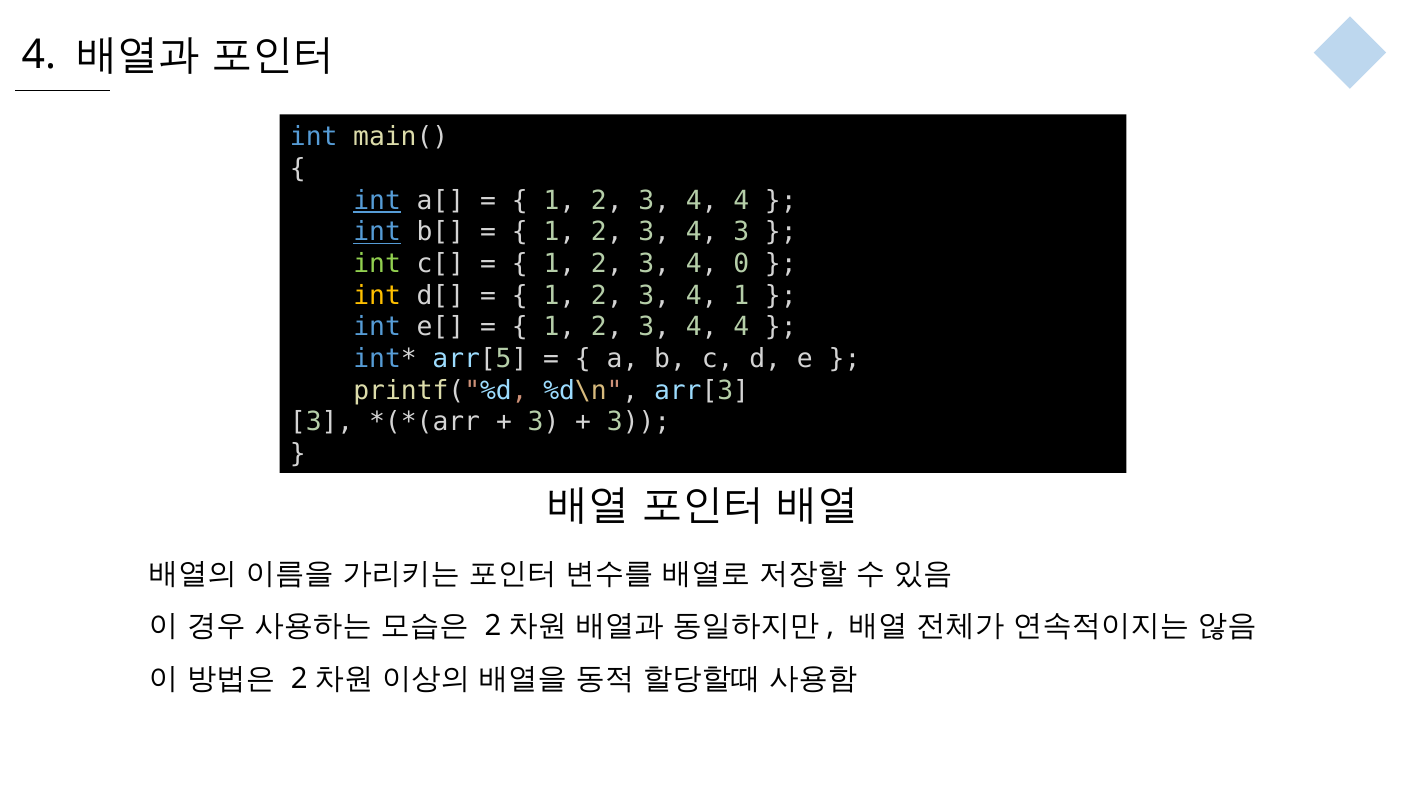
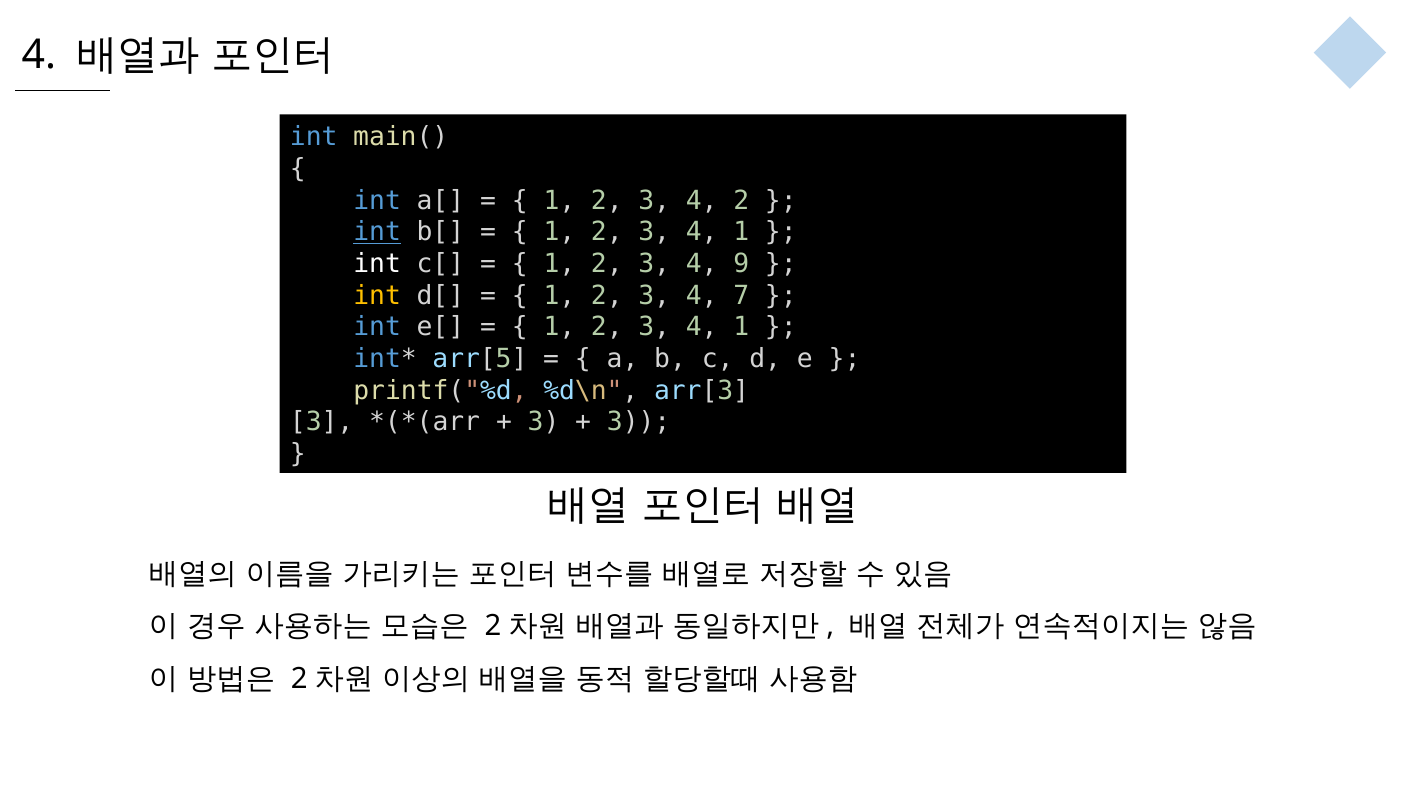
int at (377, 200) underline: present -> none
4 at (741, 200): 4 -> 2
3 at (741, 232): 3 -> 1
int at (377, 264) colour: light green -> white
0: 0 -> 9
4 1: 1 -> 7
4 at (741, 327): 4 -> 1
